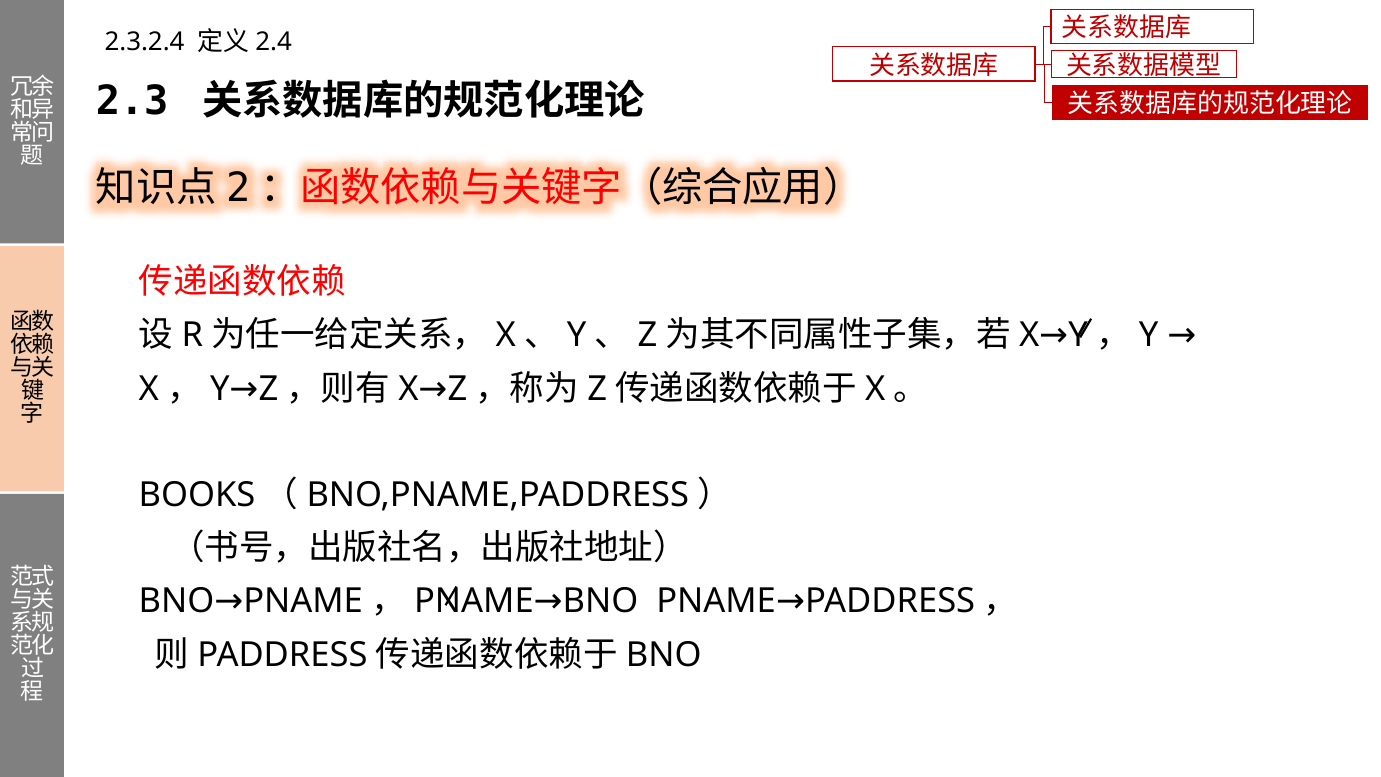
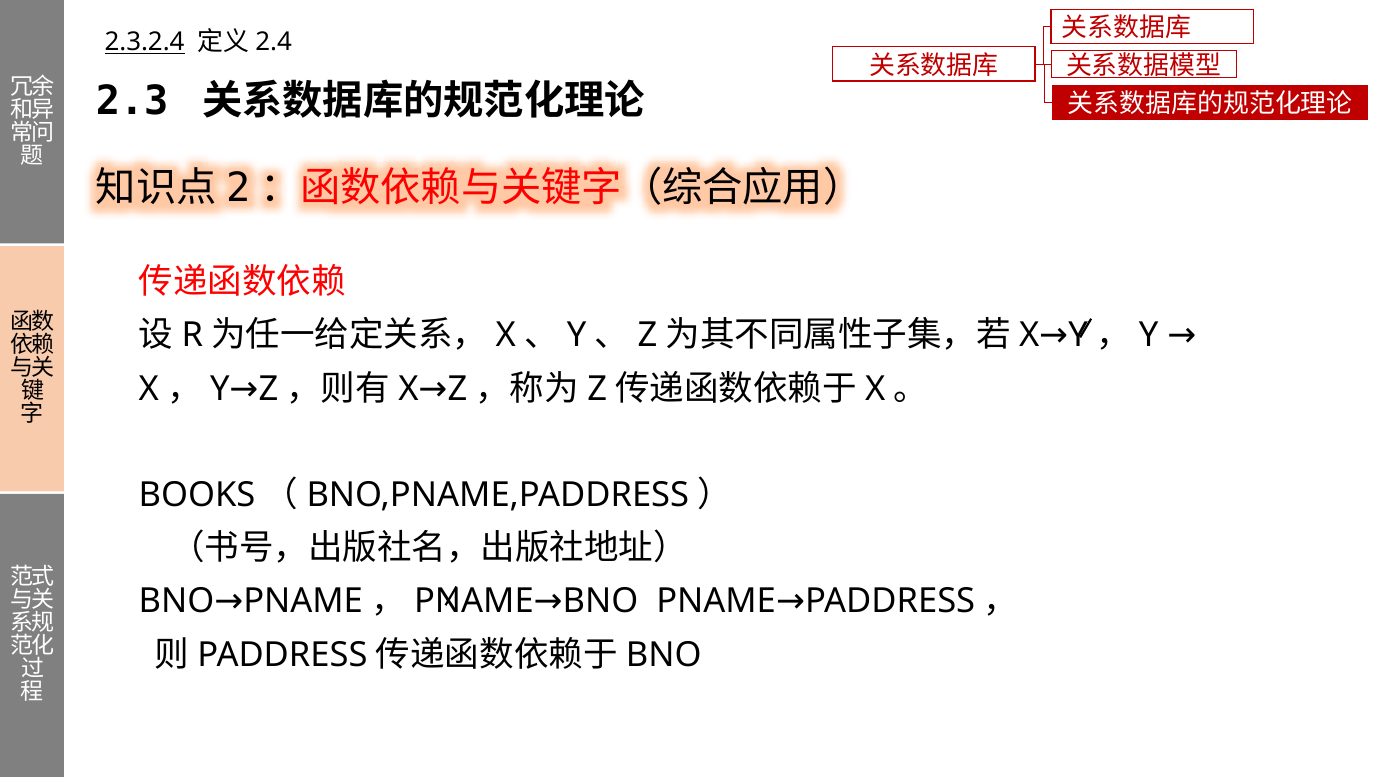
2.3.2.4 underline: none -> present
